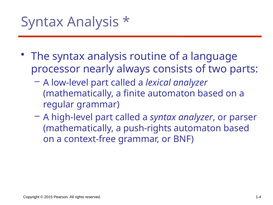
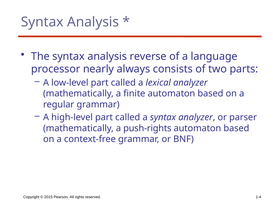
routine: routine -> reverse
